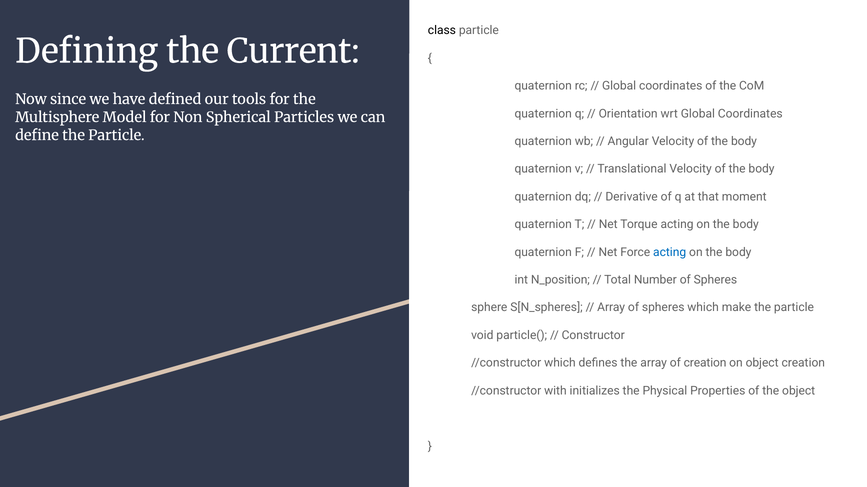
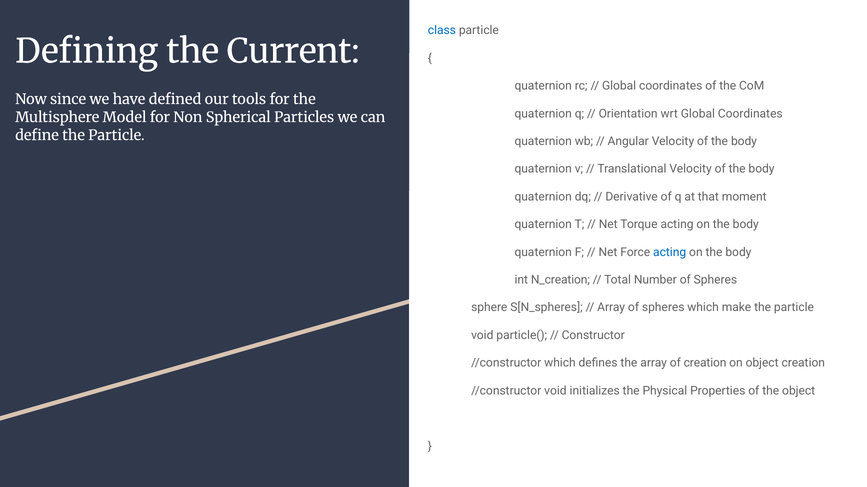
class colour: black -> blue
N_position: N_position -> N_creation
//constructor with: with -> void
